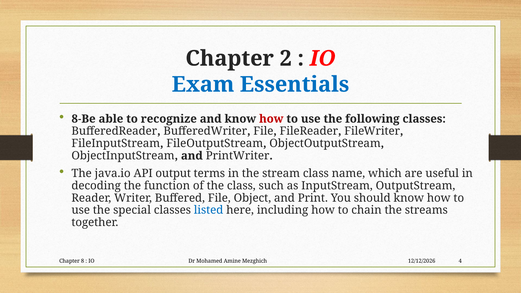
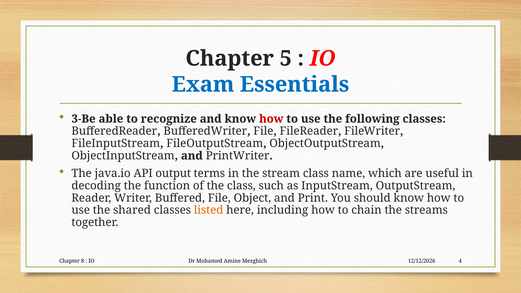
2: 2 -> 5
8-Be: 8-Be -> 3-Be
special: special -> shared
listed colour: blue -> orange
